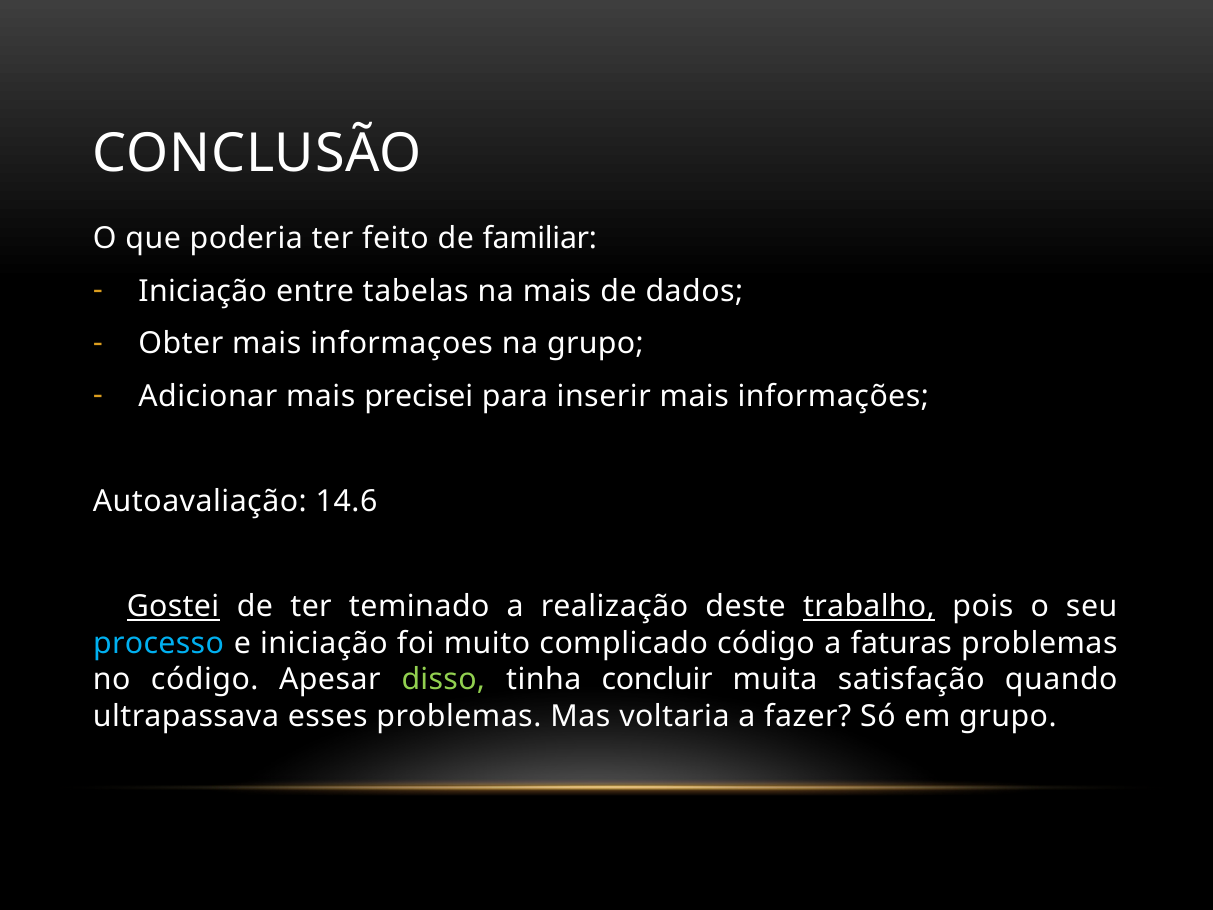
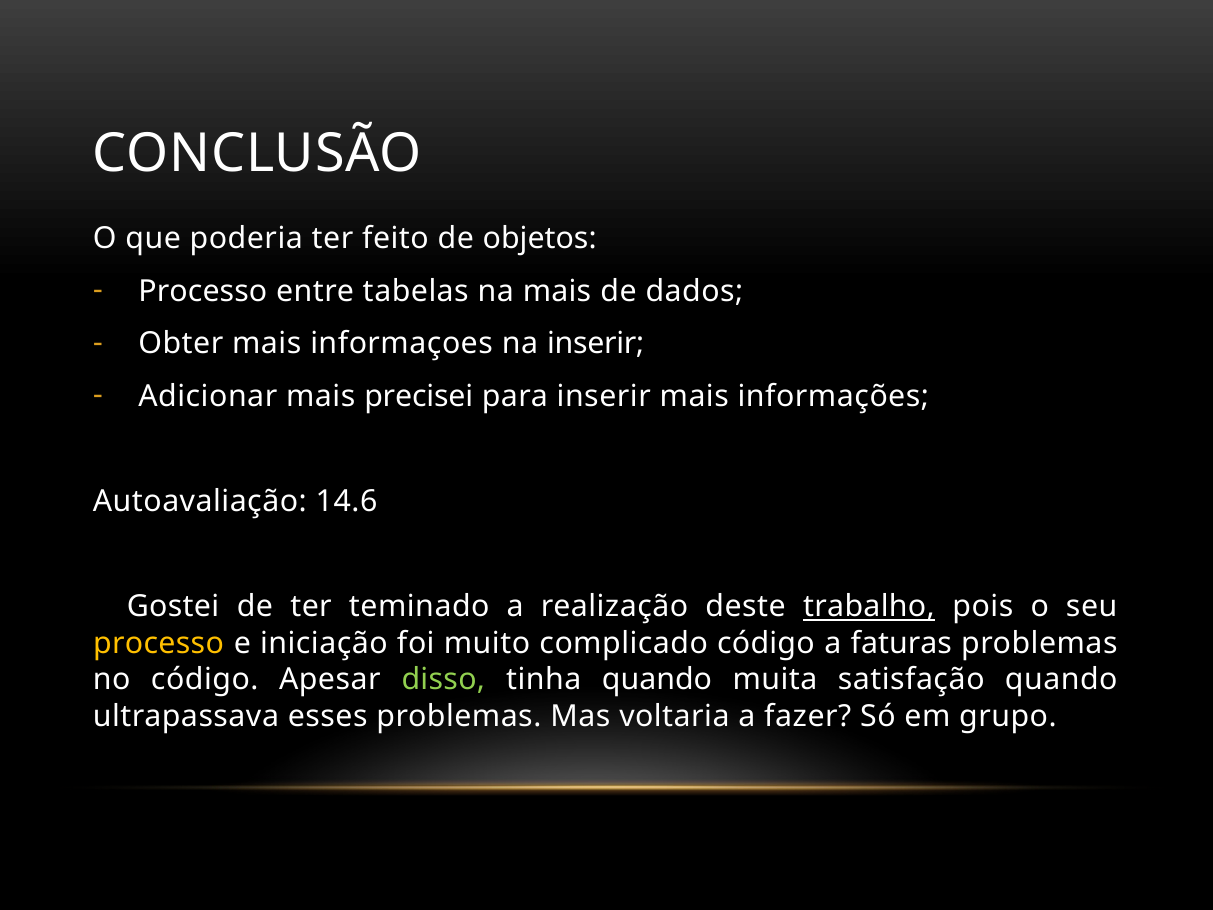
familiar: familiar -> objetos
Iniciação at (203, 291): Iniciação -> Processo
na grupo: grupo -> inserir
Gostei underline: present -> none
processo at (159, 643) colour: light blue -> yellow
tinha concluir: concluir -> quando
